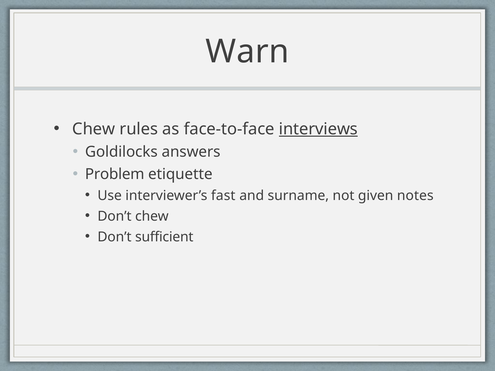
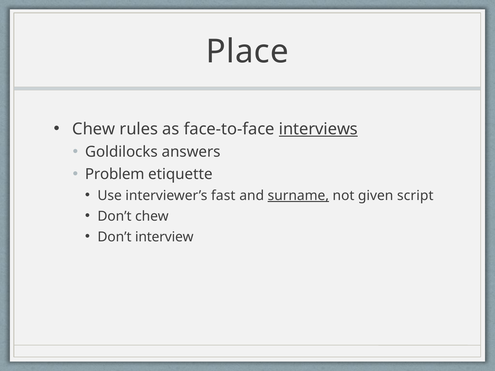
Warn: Warn -> Place
surname underline: none -> present
notes: notes -> script
sufficient: sufficient -> interview
